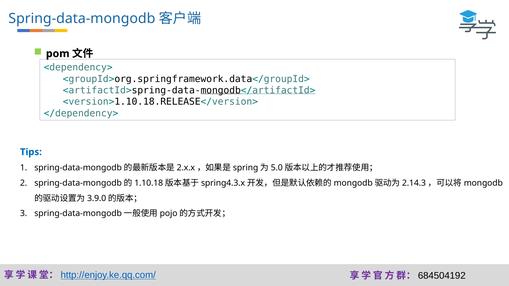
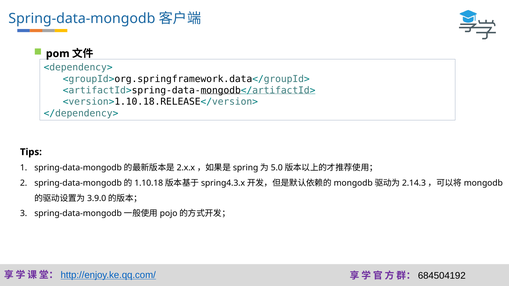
Tips colour: blue -> black
